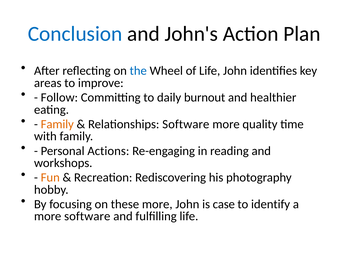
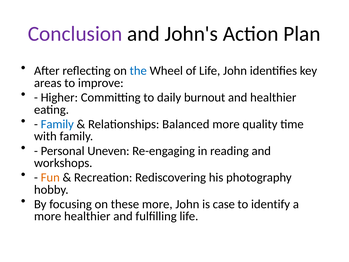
Conclusion colour: blue -> purple
Follow: Follow -> Higher
Family at (57, 124) colour: orange -> blue
Relationships Software: Software -> Balanced
Actions: Actions -> Uneven
more software: software -> healthier
